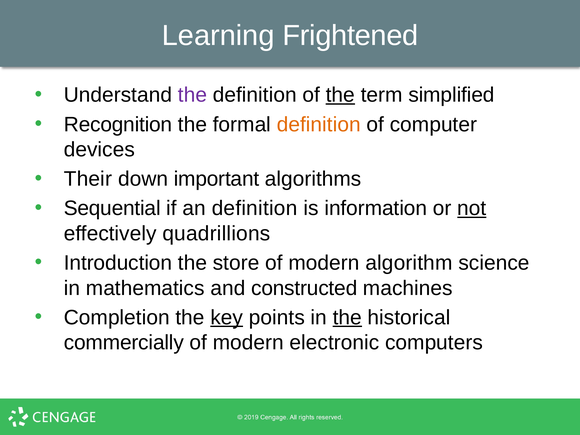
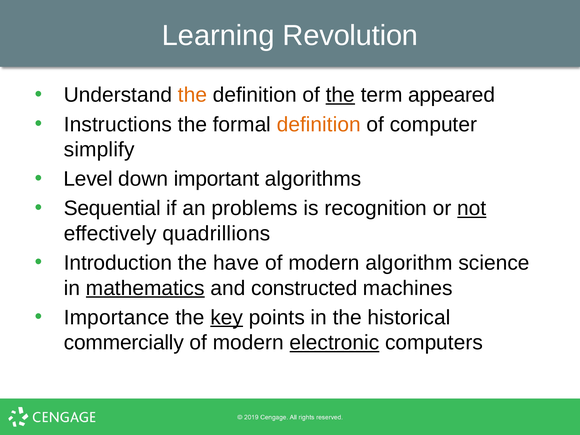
Frightened: Frightened -> Revolution
the at (192, 95) colour: purple -> orange
simplified: simplified -> appeared
Recognition: Recognition -> Instructions
devices: devices -> simplify
Their: Their -> Level
an definition: definition -> problems
information: information -> recognition
store: store -> have
mathematics underline: none -> present
Completion: Completion -> Importance
the at (347, 317) underline: present -> none
electronic underline: none -> present
